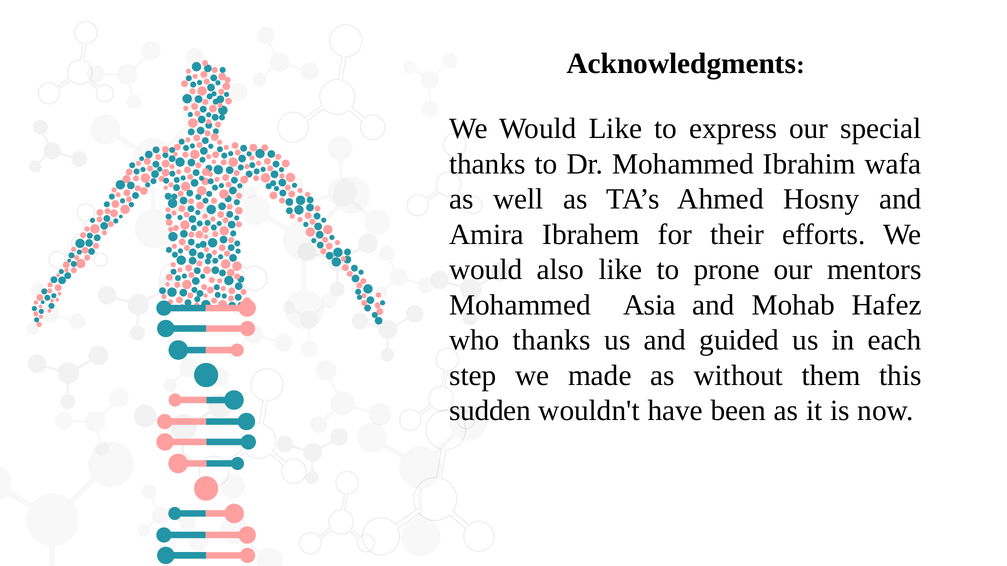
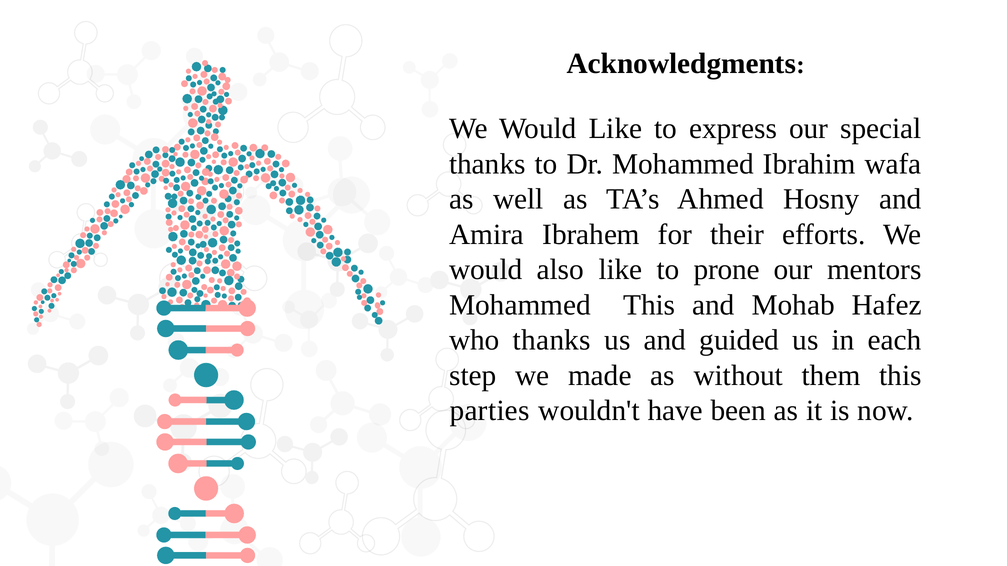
Mohammed Asia: Asia -> This
sudden: sudden -> parties
